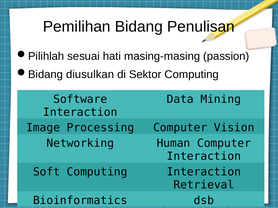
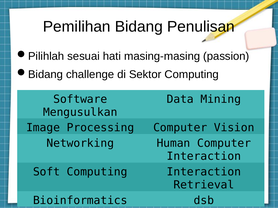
diusulkan: diusulkan -> challenge
Interaction at (80, 112): Interaction -> Mengusulkan
